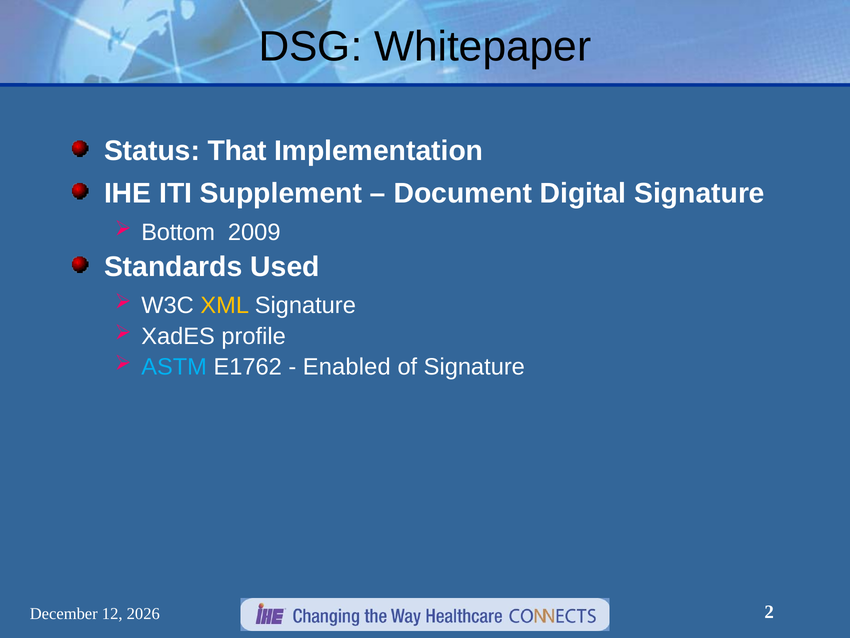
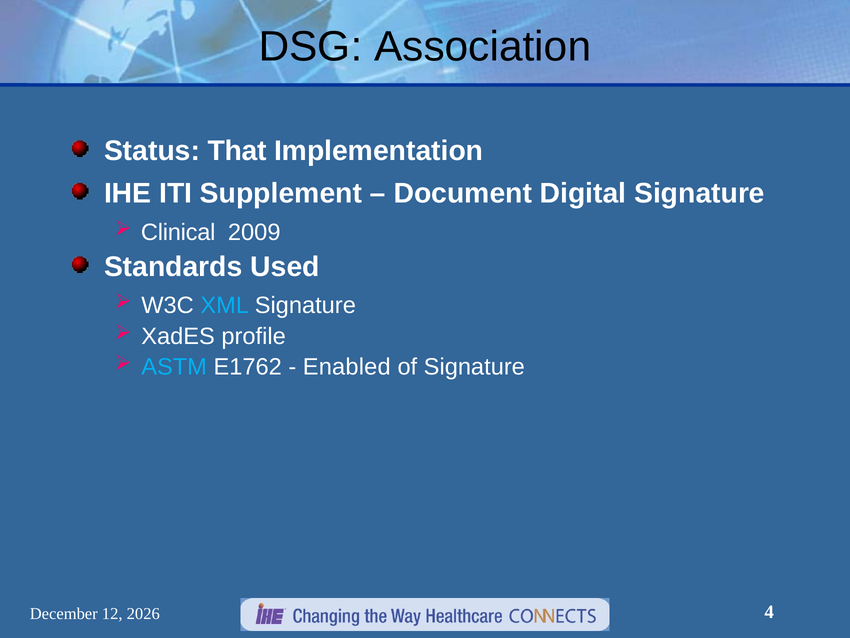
Whitepaper: Whitepaper -> Association
Bottom: Bottom -> Clinical
XML colour: yellow -> light blue
2: 2 -> 4
